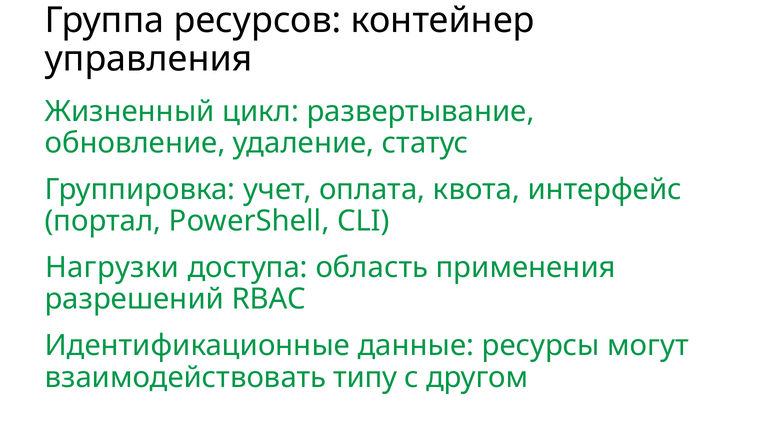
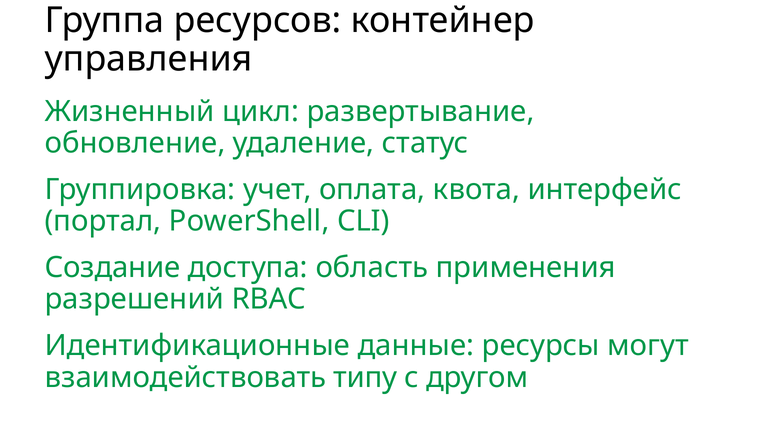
Нагрузки: Нагрузки -> Создание
